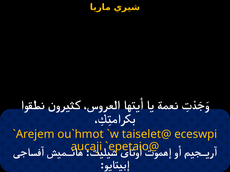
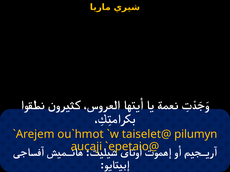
eceswpi: eceswpi -> pilumyn
